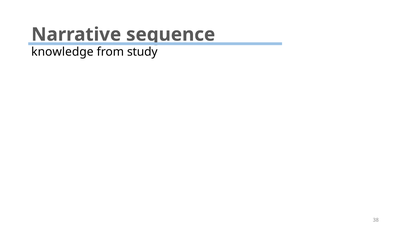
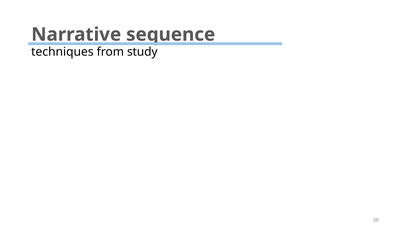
knowledge: knowledge -> techniques
